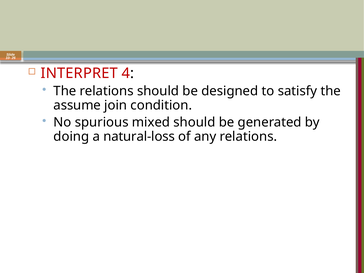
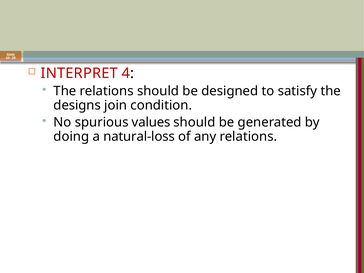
assume: assume -> designs
mixed: mixed -> values
